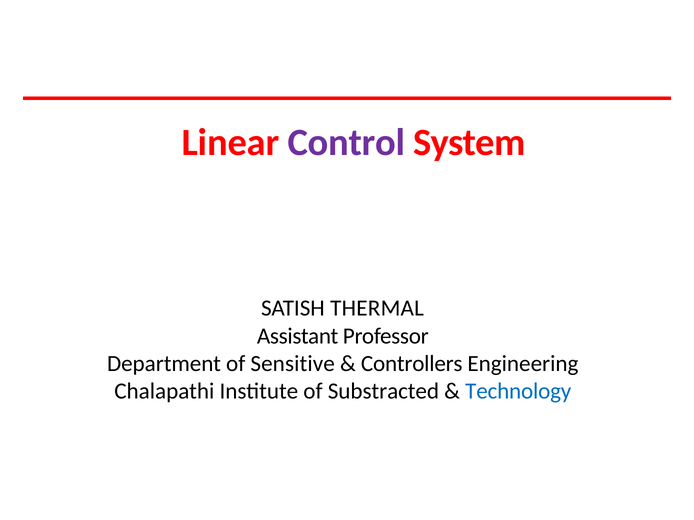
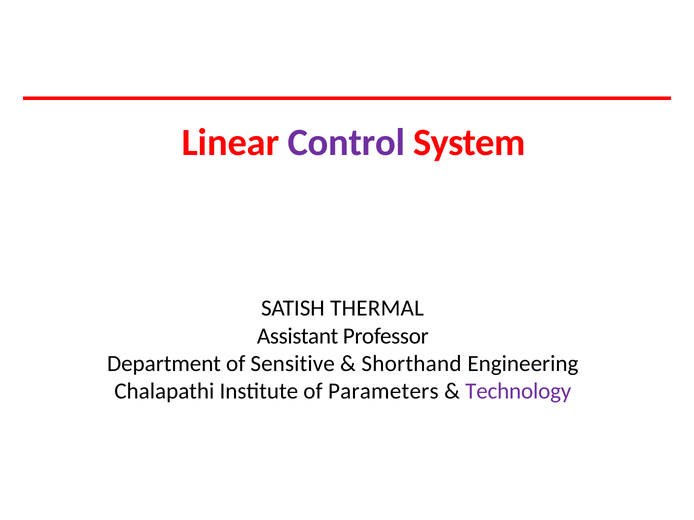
Controllers: Controllers -> Shorthand
Substracted: Substracted -> Parameters
Technology colour: blue -> purple
